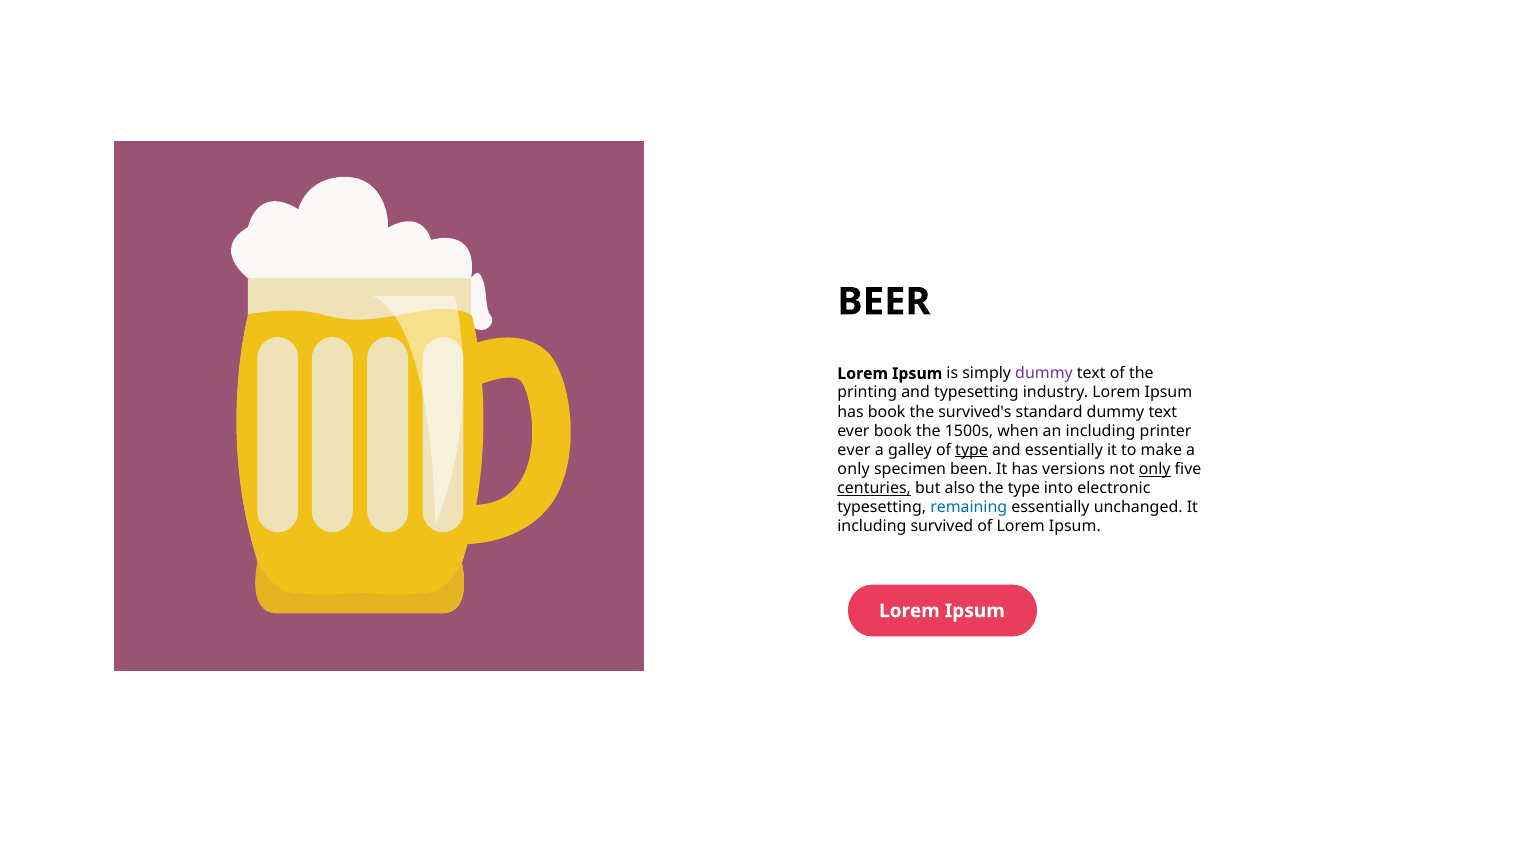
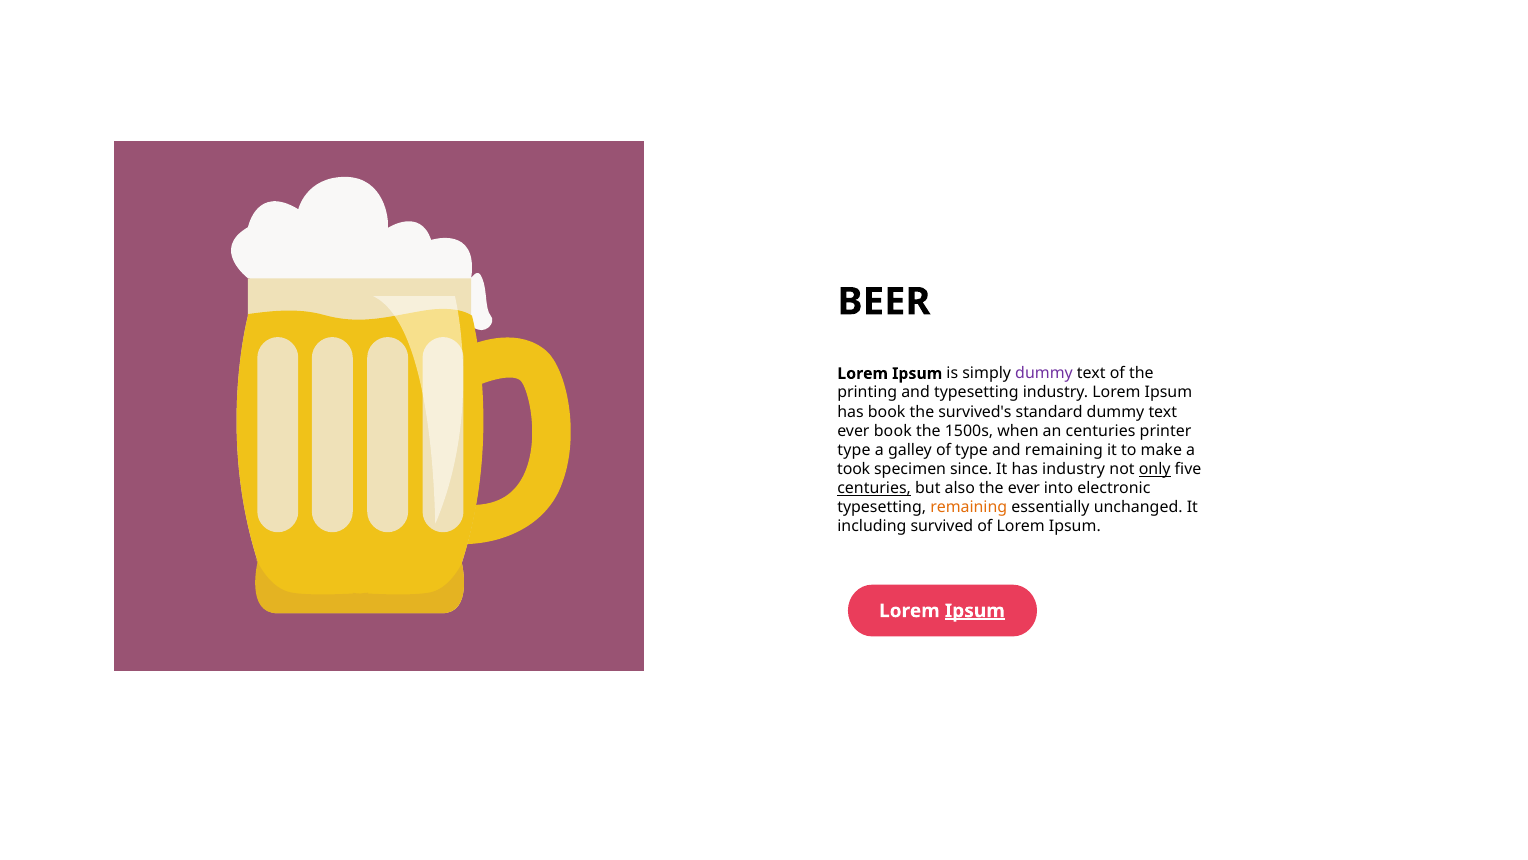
an including: including -> centuries
ever at (854, 450): ever -> type
type at (972, 450) underline: present -> none
and essentially: essentially -> remaining
only at (854, 469): only -> took
been: been -> since
has versions: versions -> industry
the type: type -> ever
remaining at (969, 507) colour: blue -> orange
Ipsum at (975, 610) underline: none -> present
